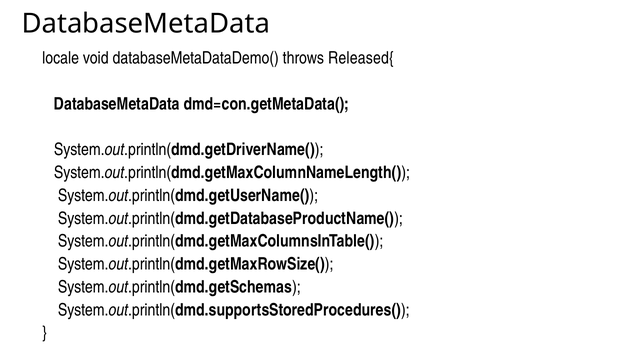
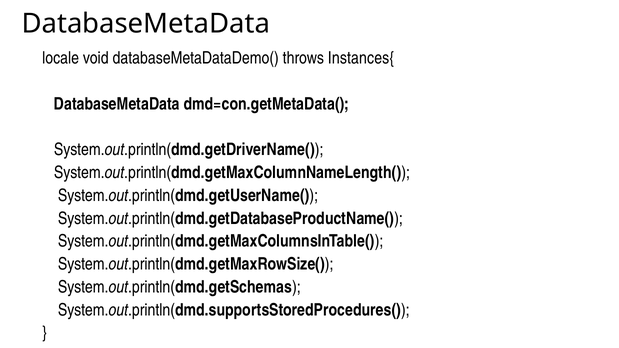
Released{: Released{ -> Instances{
